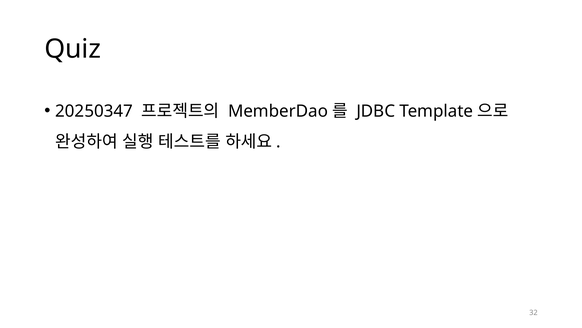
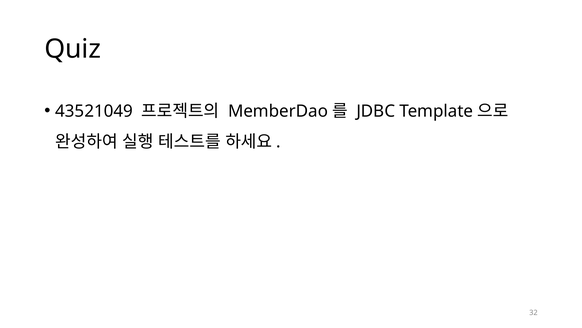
20250347: 20250347 -> 43521049
